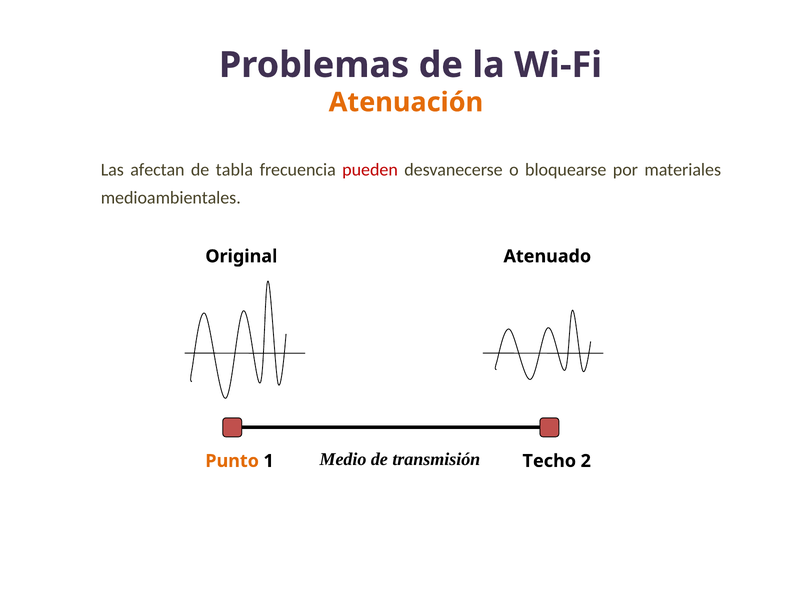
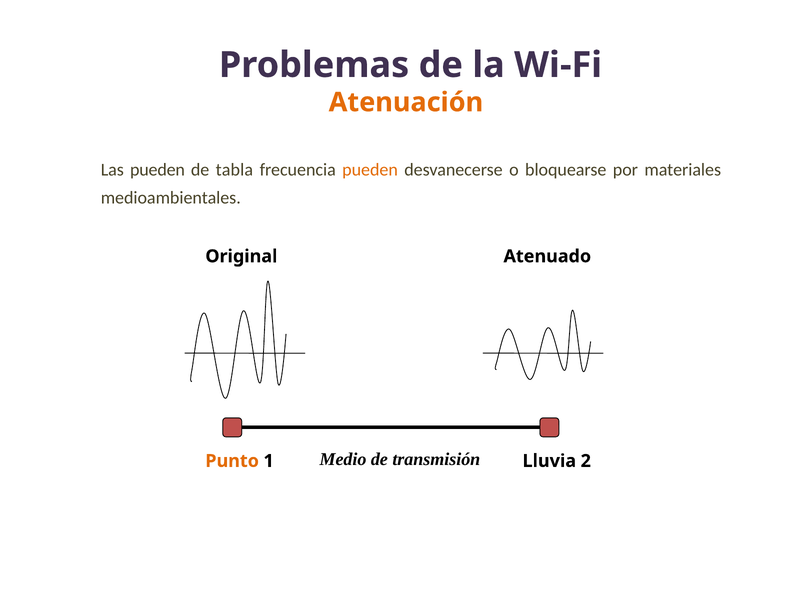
Las afectan: afectan -> pueden
pueden at (370, 170) colour: red -> orange
Techo: Techo -> Lluvia
